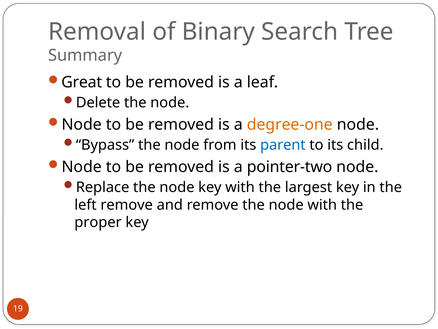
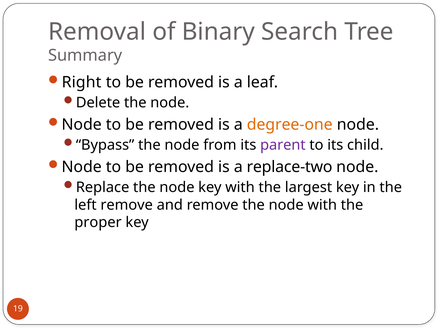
Great: Great -> Right
parent colour: blue -> purple
pointer-two: pointer-two -> replace-two
